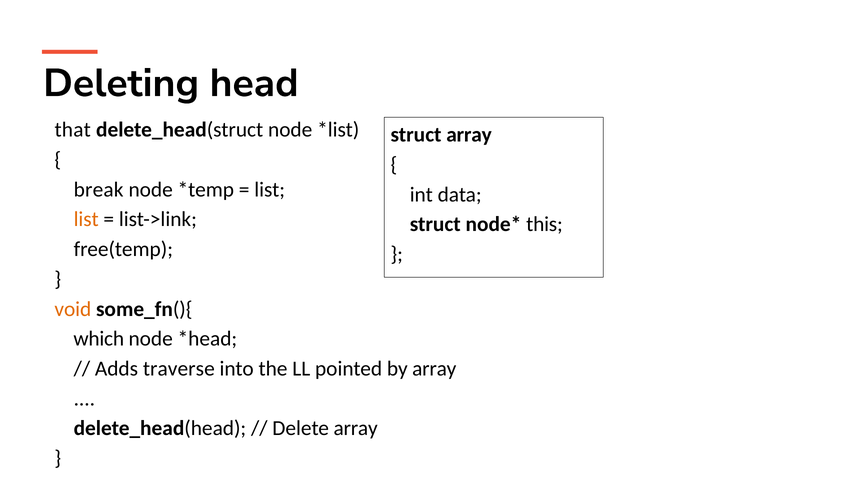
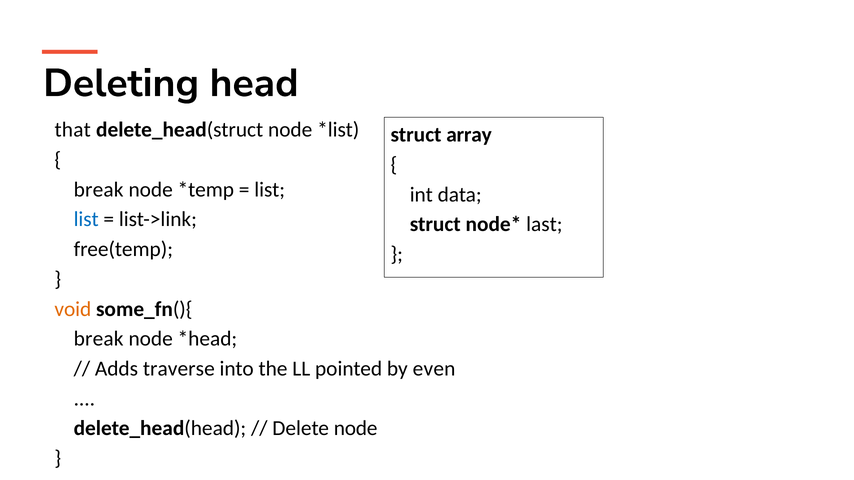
list at (86, 220) colour: orange -> blue
this: this -> last
which at (99, 339): which -> break
by array: array -> even
Delete array: array -> node
